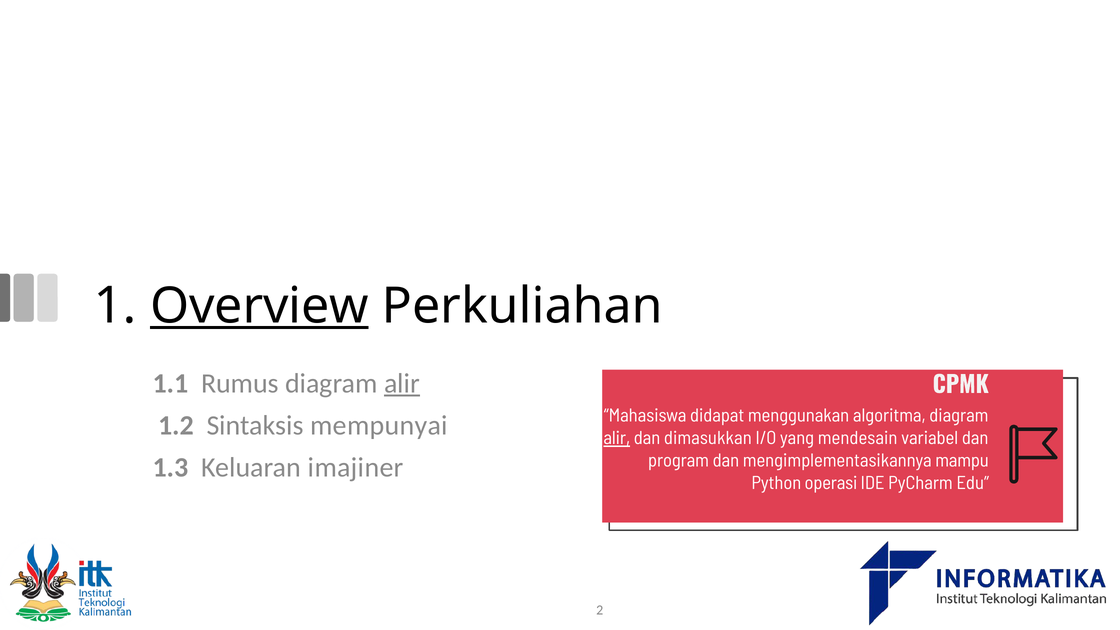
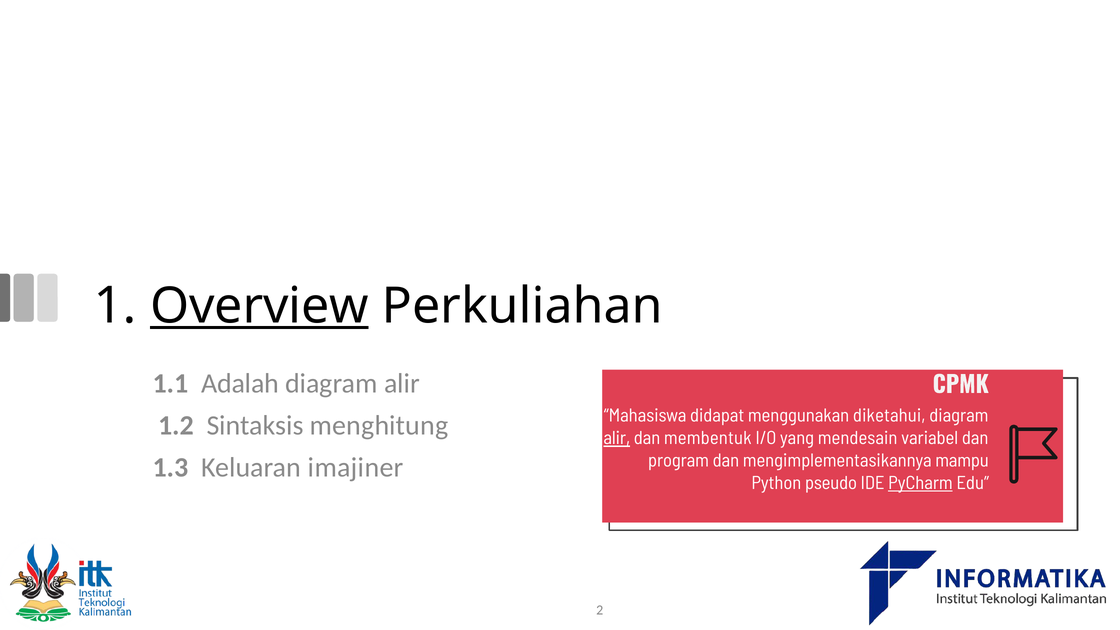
Rumus: Rumus -> Adalah
alir at (402, 384) underline: present -> none
algoritma: algoritma -> diketahui
mempunyai: mempunyai -> menghitung
dimasukkan: dimasukkan -> membentuk
operasi: operasi -> pseudo
PyCharm underline: none -> present
